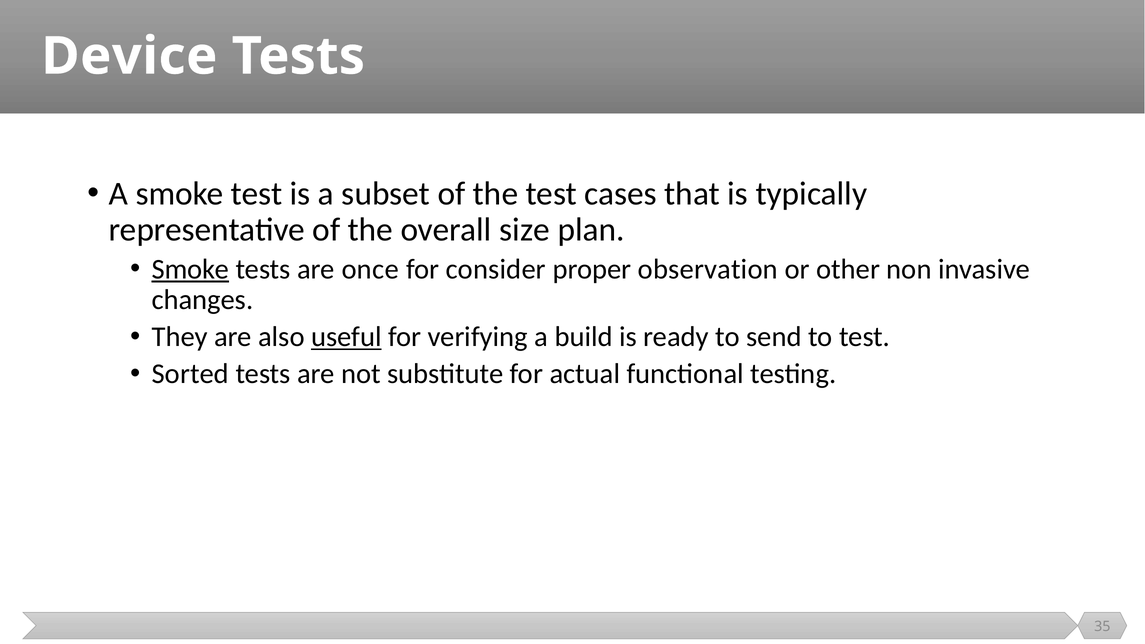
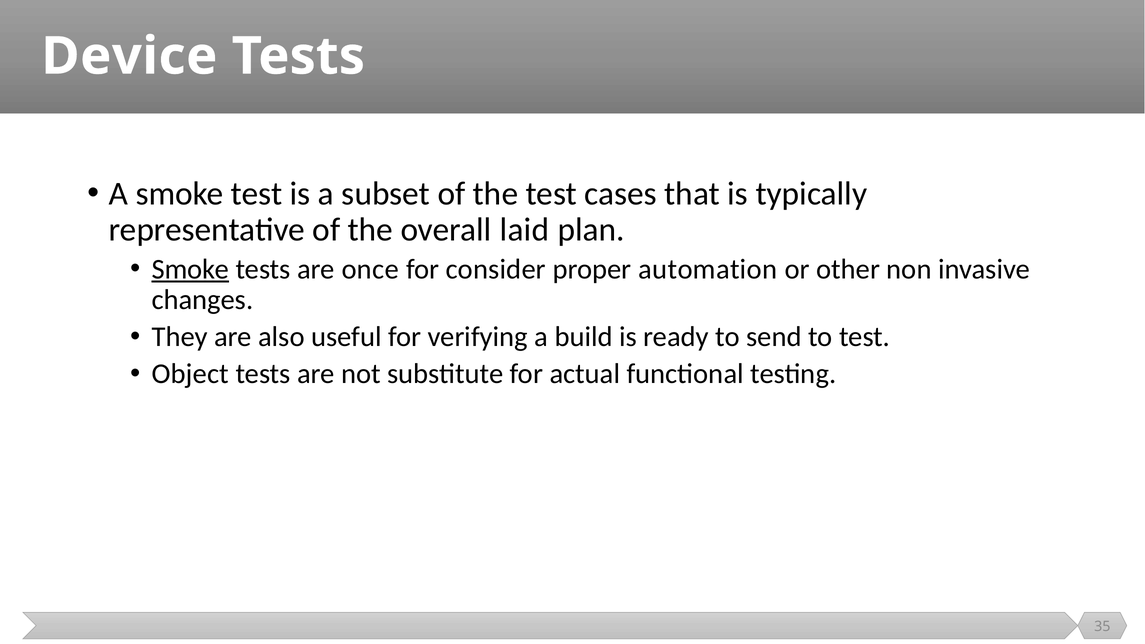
size: size -> laid
observation: observation -> automation
useful underline: present -> none
Sorted: Sorted -> Object
